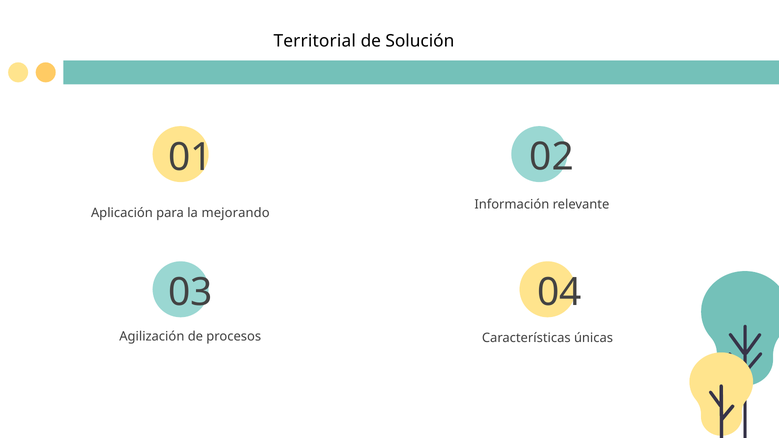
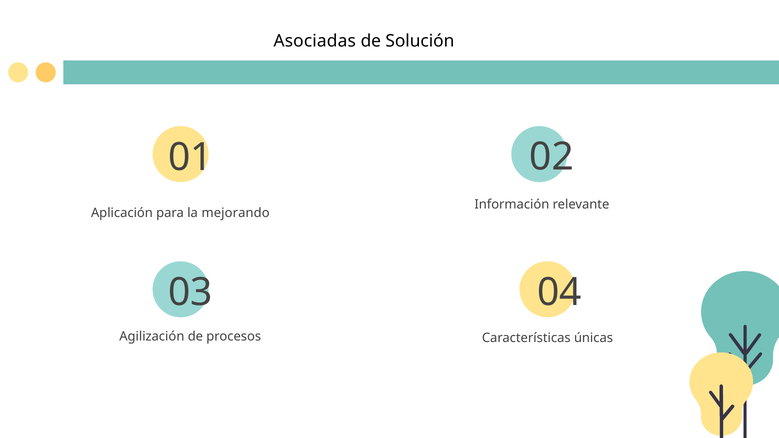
Territorial: Territorial -> Asociadas
